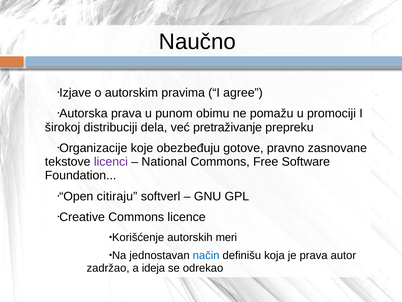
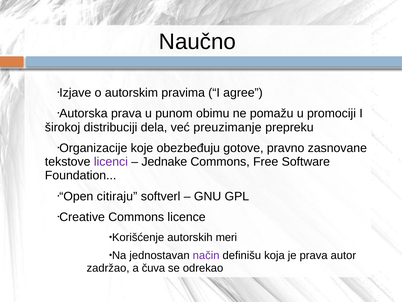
pretraživanje: pretraživanje -> preuzimanje
National: National -> Jednake
način colour: blue -> purple
ideja: ideja -> čuva
